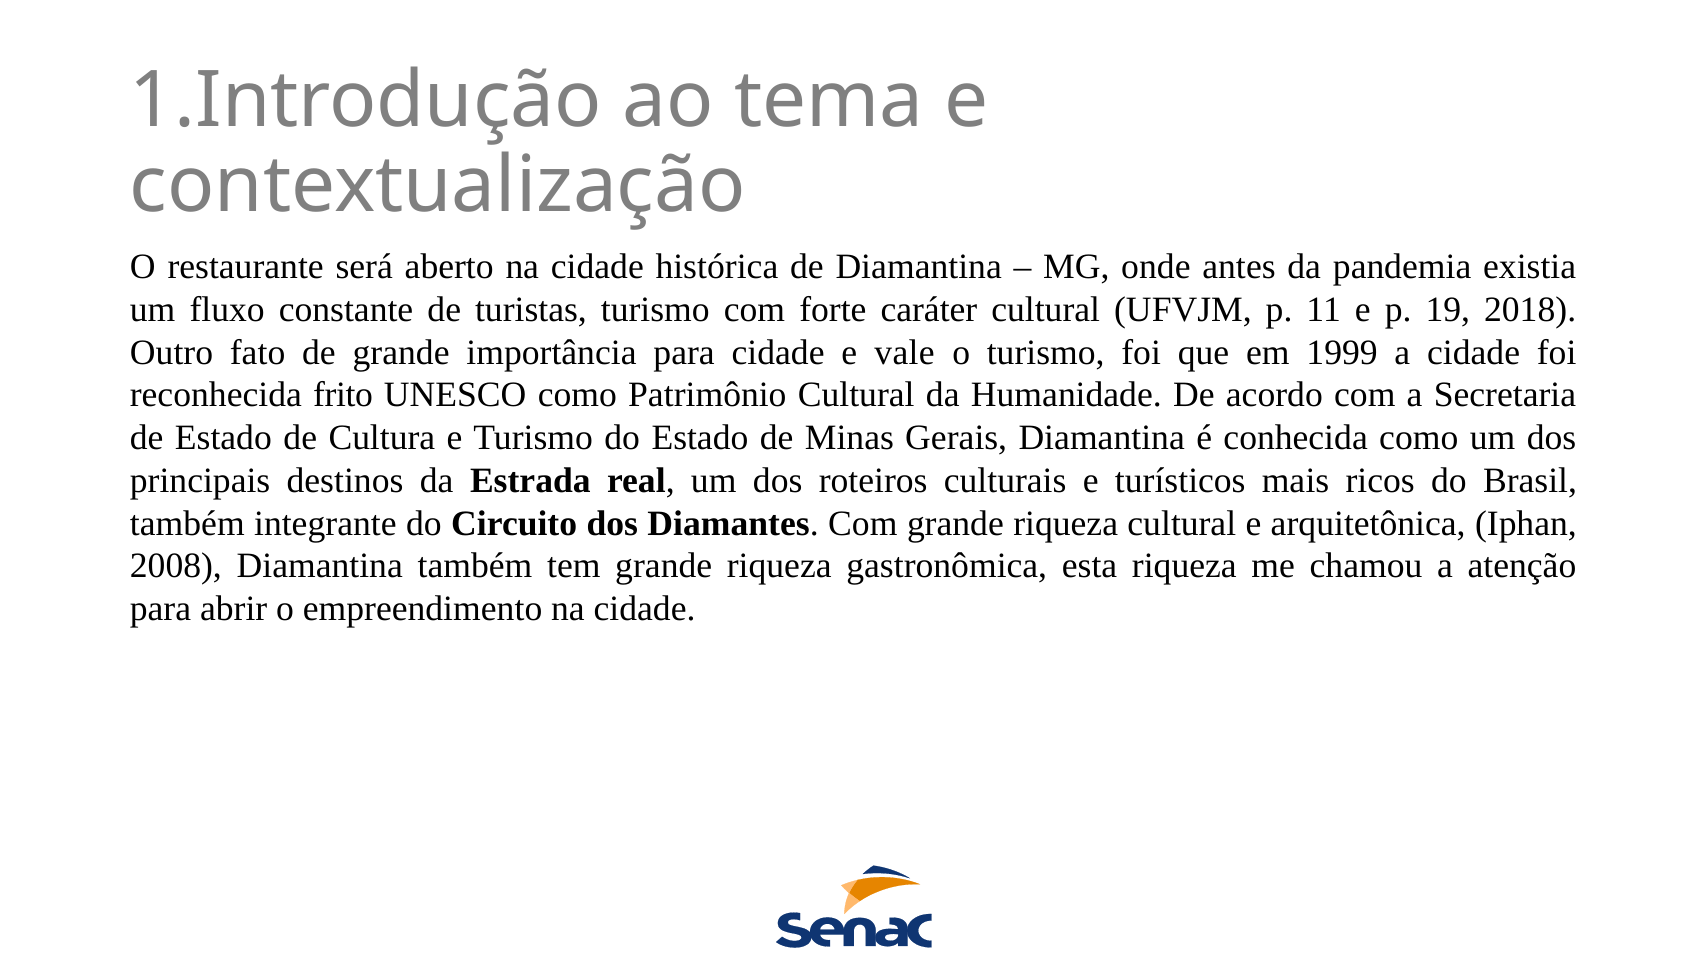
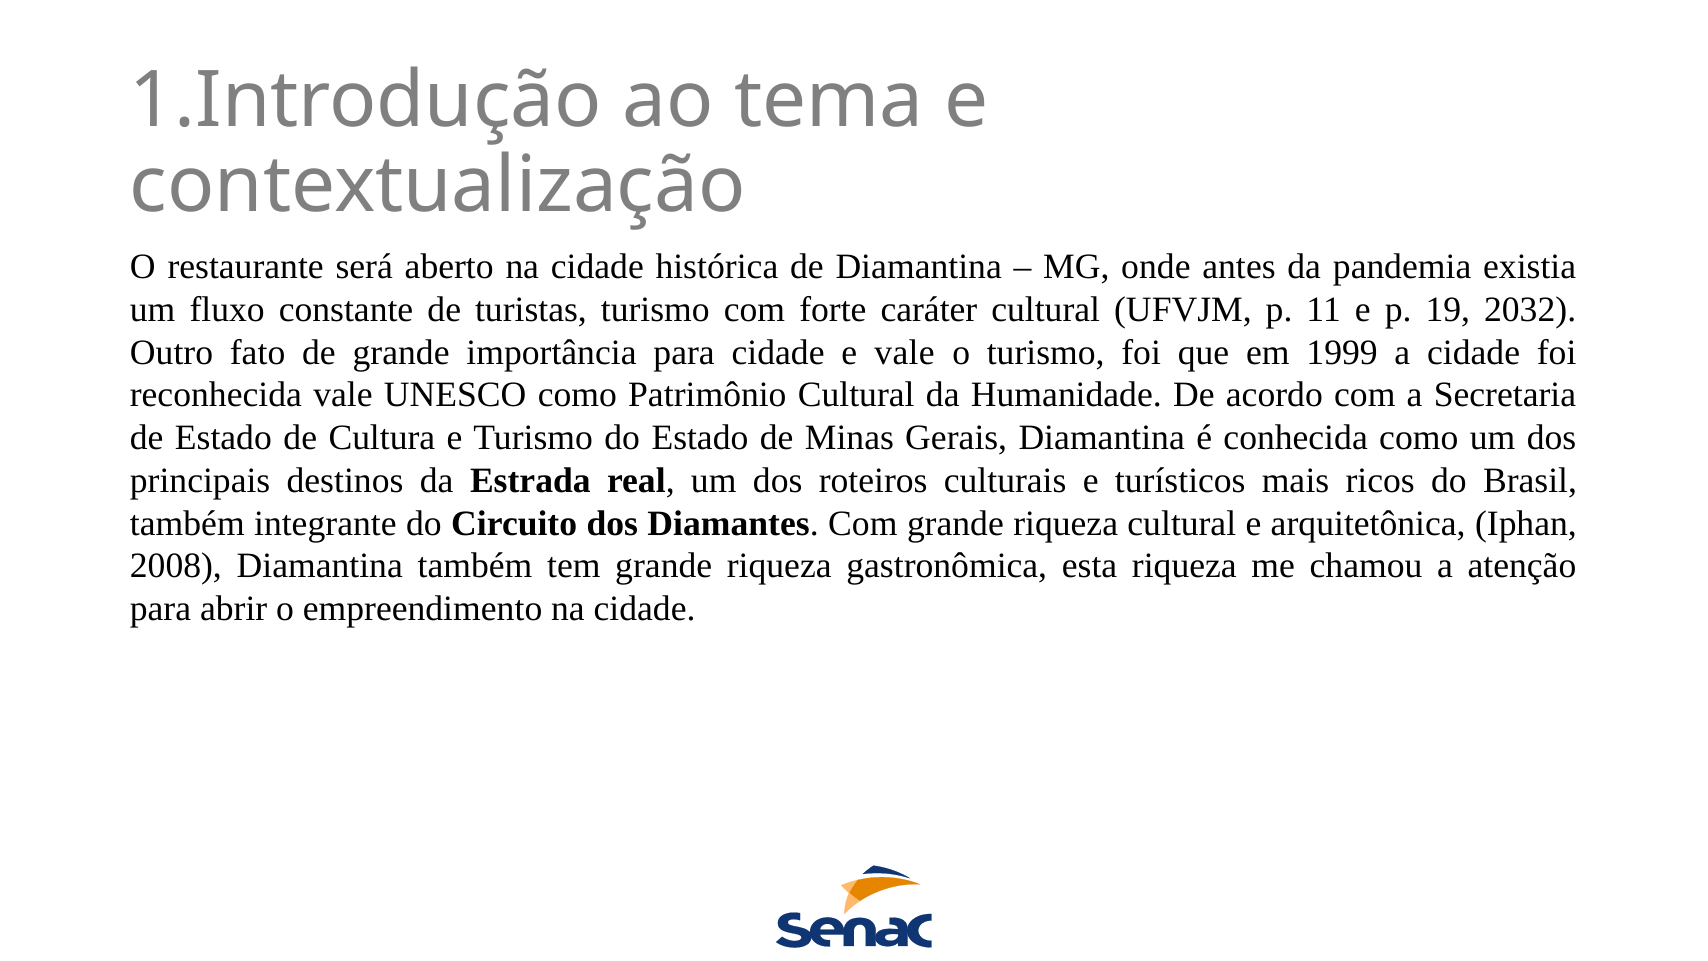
2018: 2018 -> 2032
reconhecida frito: frito -> vale
